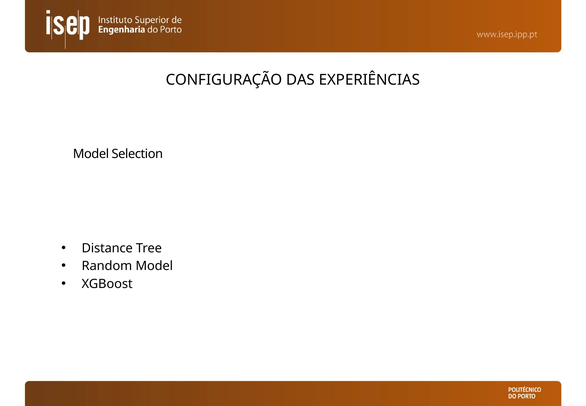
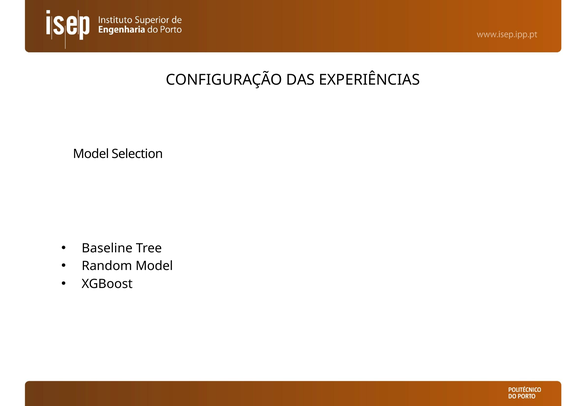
Distance: Distance -> Baseline
